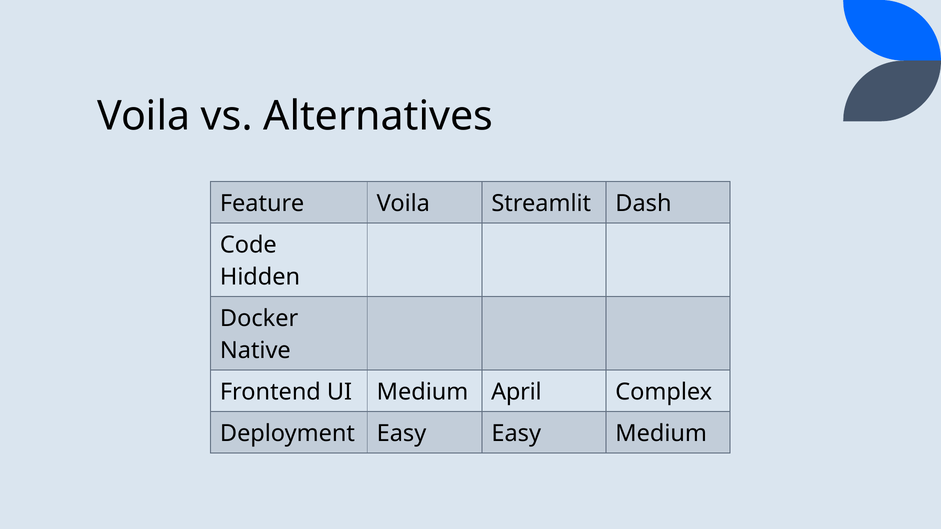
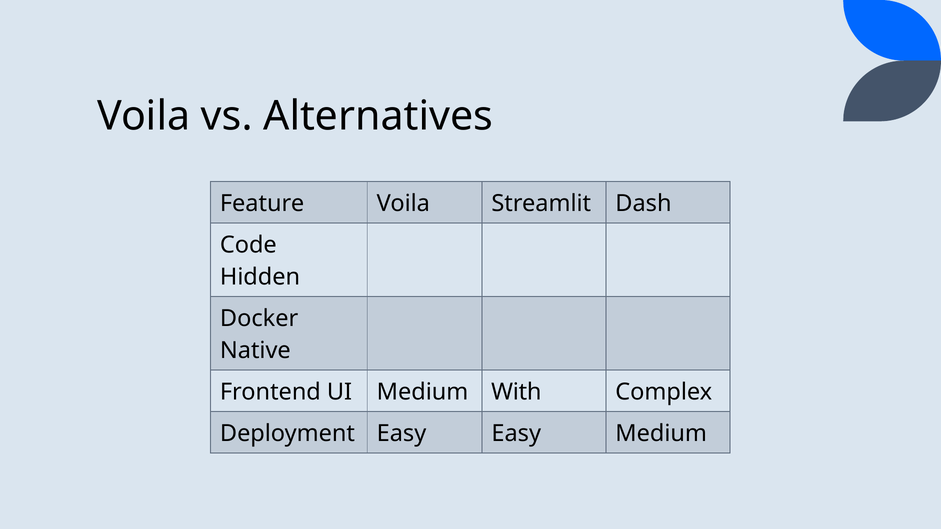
April: April -> With
